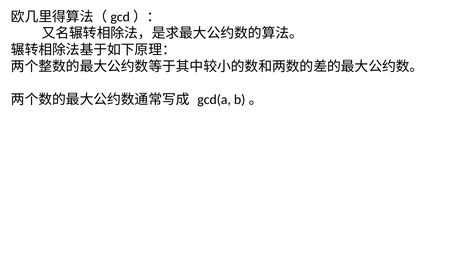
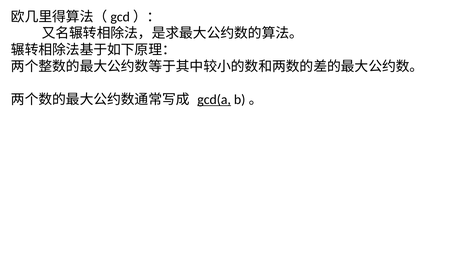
gcd(a underline: none -> present
